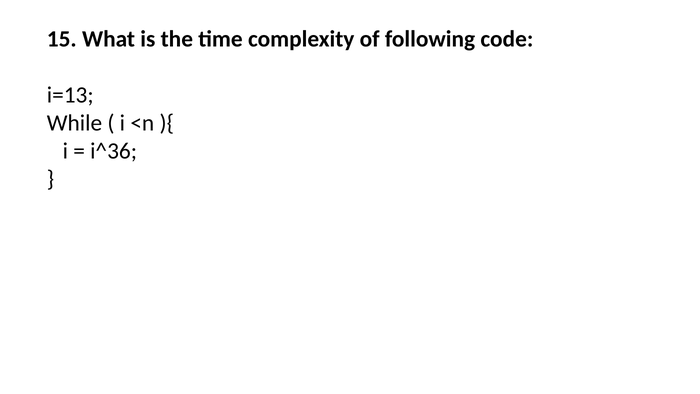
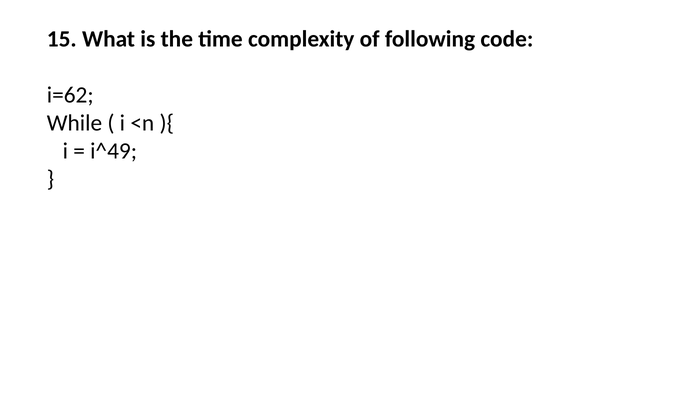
i=13: i=13 -> i=62
i^36: i^36 -> i^49
